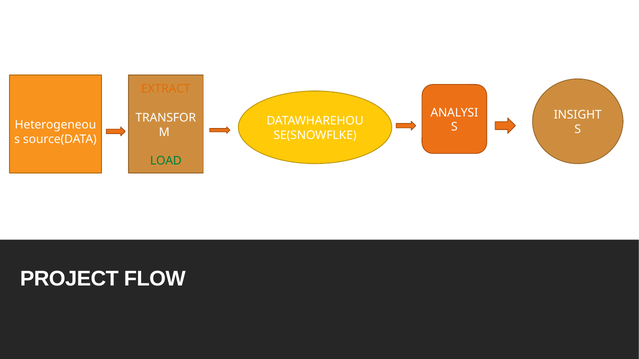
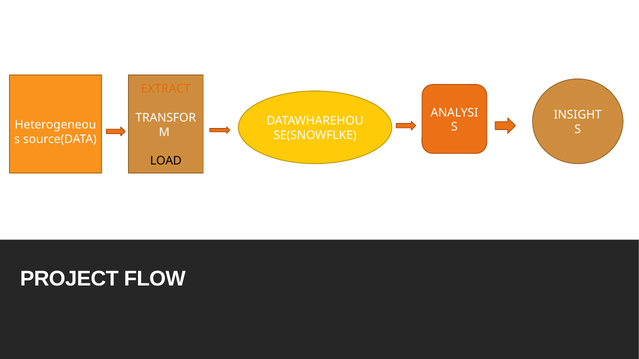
LOAD colour: green -> black
